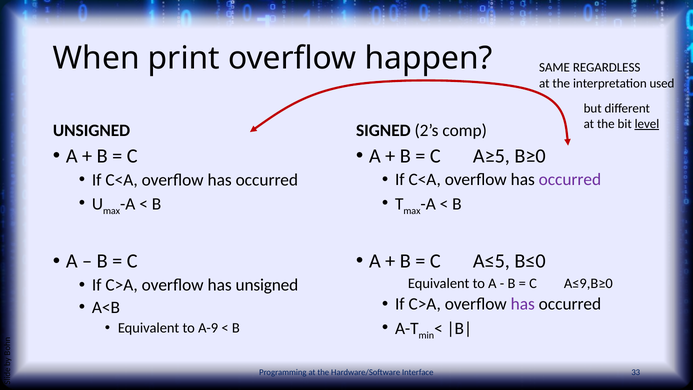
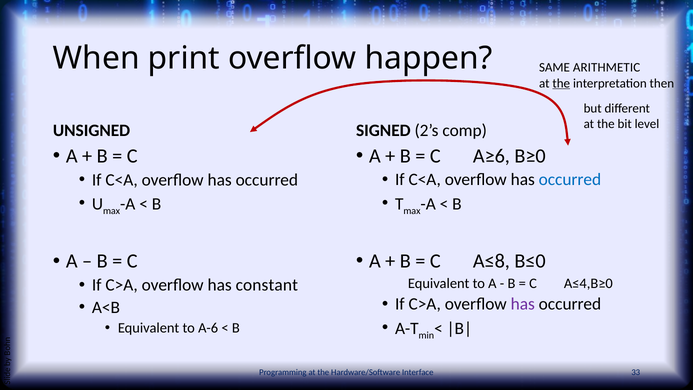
REGARDLESS: REGARDLESS -> ARITHMETIC
the at (561, 83) underline: none -> present
used: used -> then
level underline: present -> none
A≥5: A≥5 -> A≥6
occurred at (570, 180) colour: purple -> blue
A≤5: A≤5 -> A≤8
has unsigned: unsigned -> constant
A≤9,B≥0: A≤9,B≥0 -> A≤4,B≥0
A-9: A-9 -> A-6
